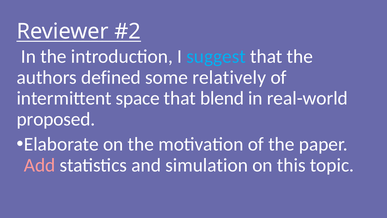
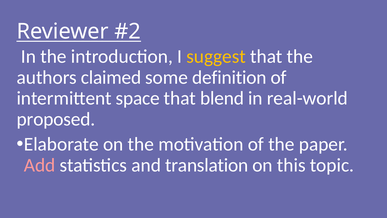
suggest colour: light blue -> yellow
defined: defined -> claimed
relatively: relatively -> definition
simulation: simulation -> translation
